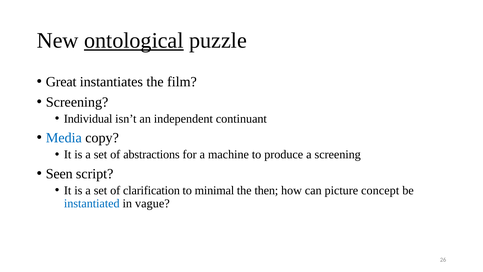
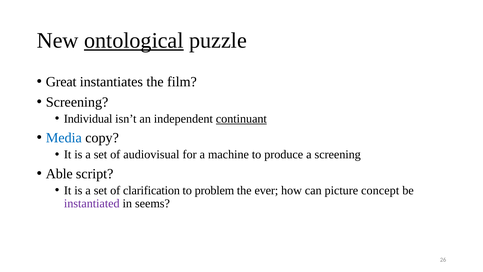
continuant underline: none -> present
abstractions: abstractions -> audiovisual
Seen: Seen -> Able
minimal: minimal -> problem
then: then -> ever
instantiated colour: blue -> purple
vague: vague -> seems
